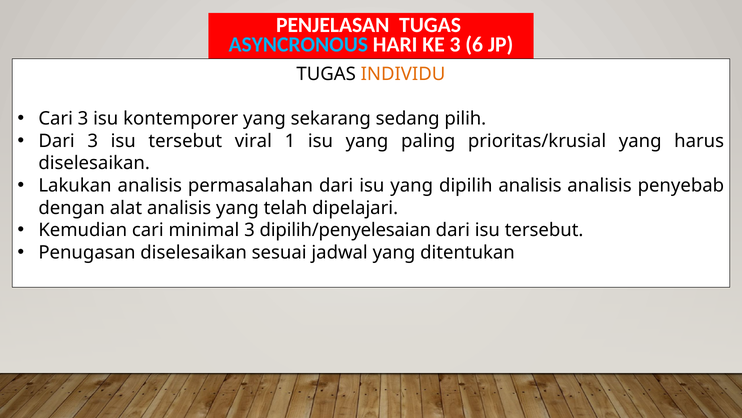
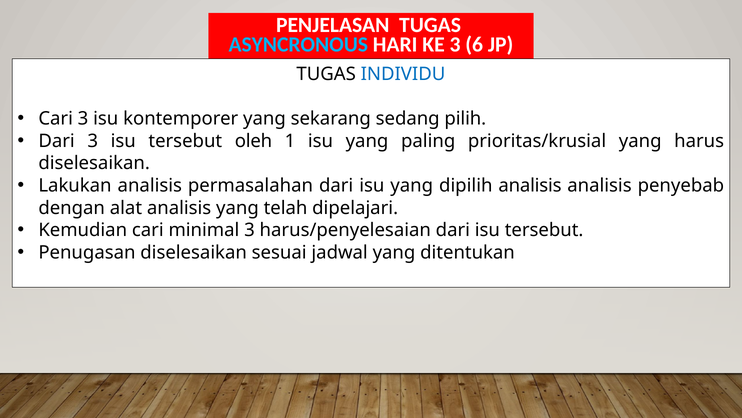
INDIVIDU colour: orange -> blue
viral: viral -> oleh
dipilih/penyelesaian: dipilih/penyelesaian -> harus/penyelesaian
